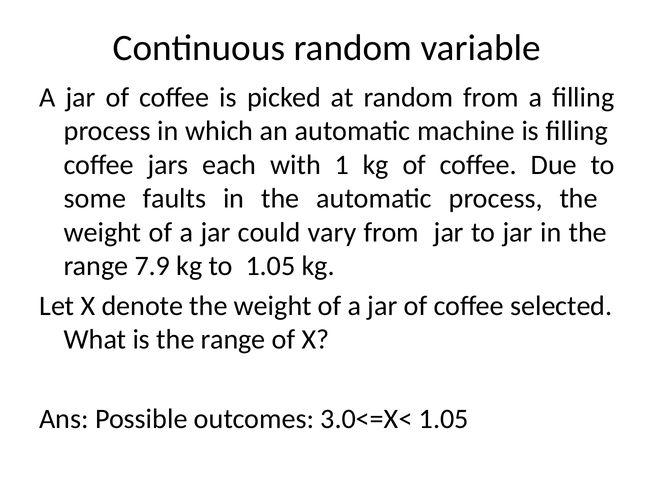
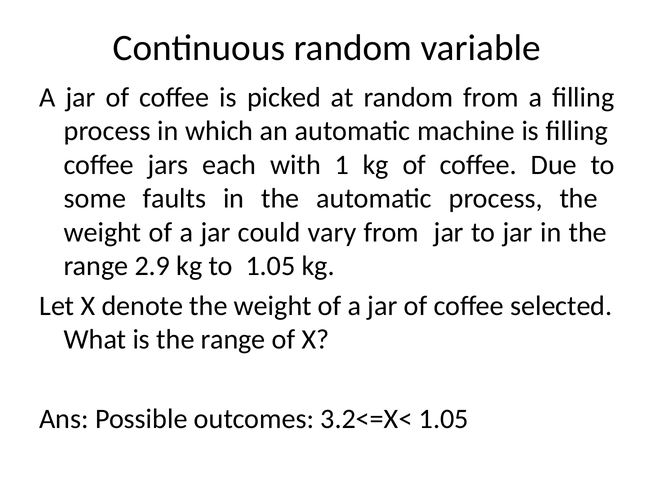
7.9: 7.9 -> 2.9
3.0<=X<: 3.0<=X< -> 3.2<=X<
